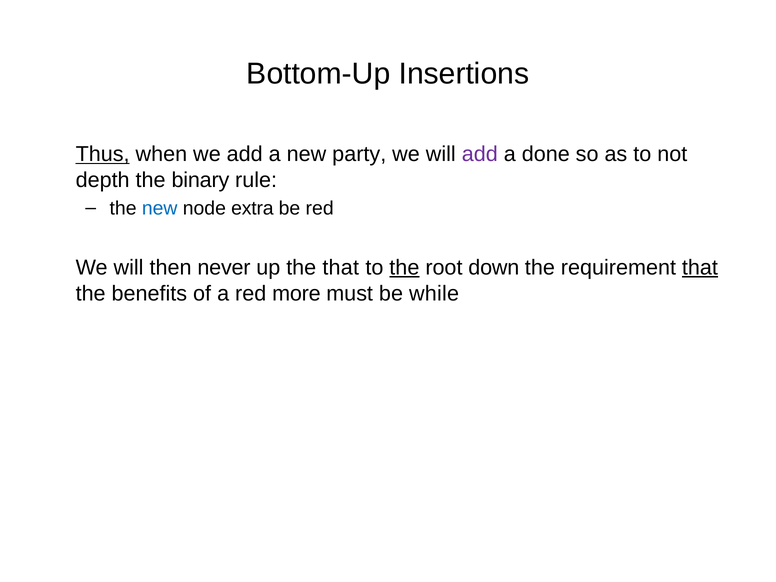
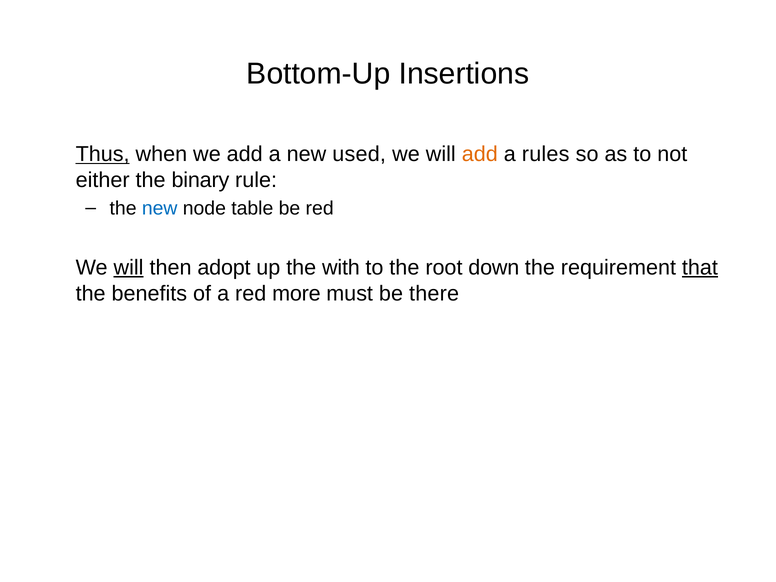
party: party -> used
add at (480, 154) colour: purple -> orange
done: done -> rules
depth: depth -> either
extra: extra -> table
will at (129, 268) underline: none -> present
never: never -> adopt
the that: that -> with
the at (404, 268) underline: present -> none
while: while -> there
